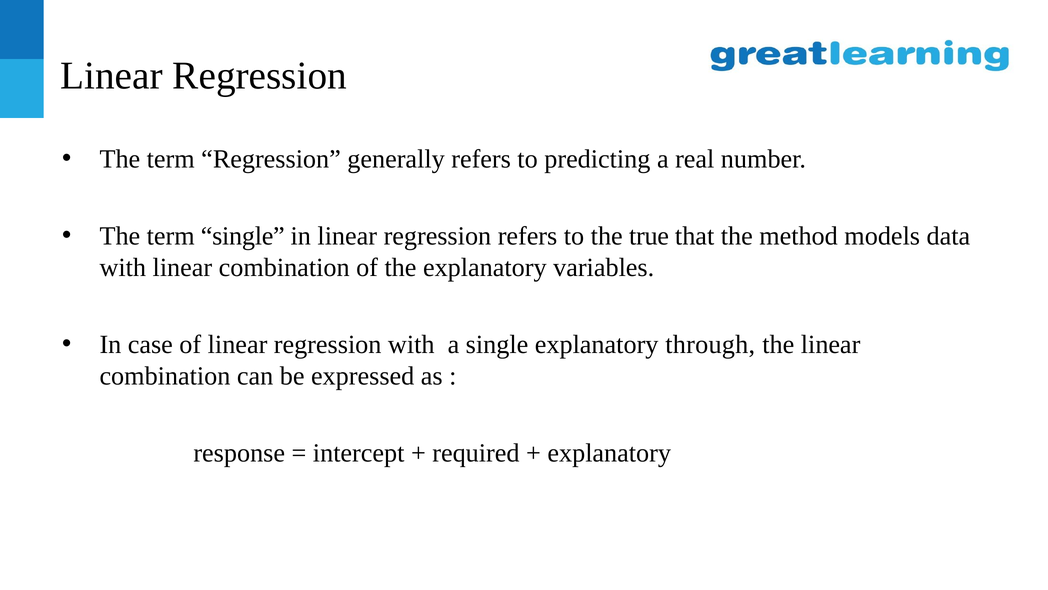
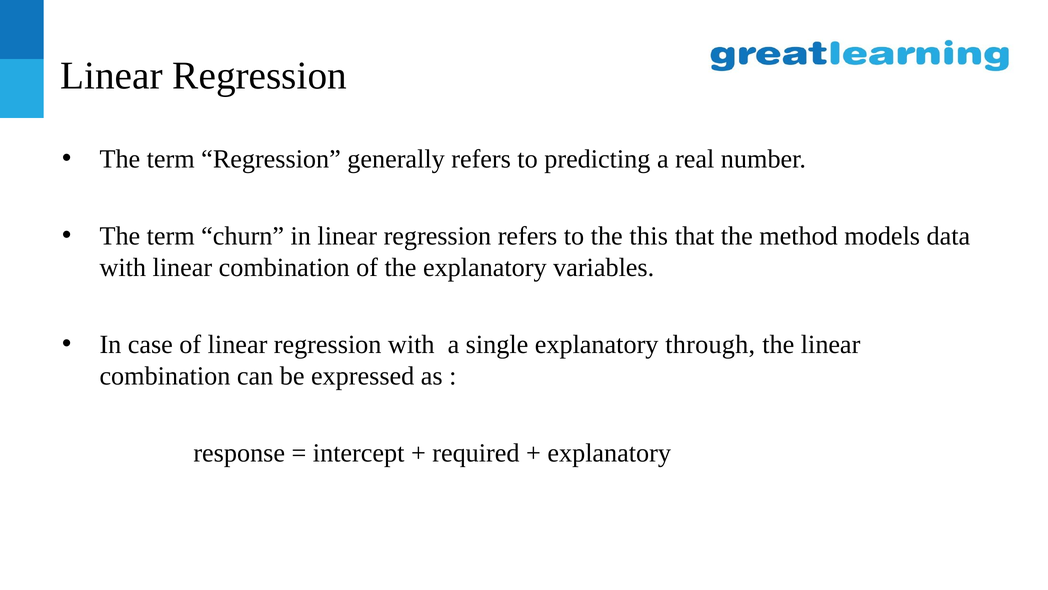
term single: single -> churn
true: true -> this
